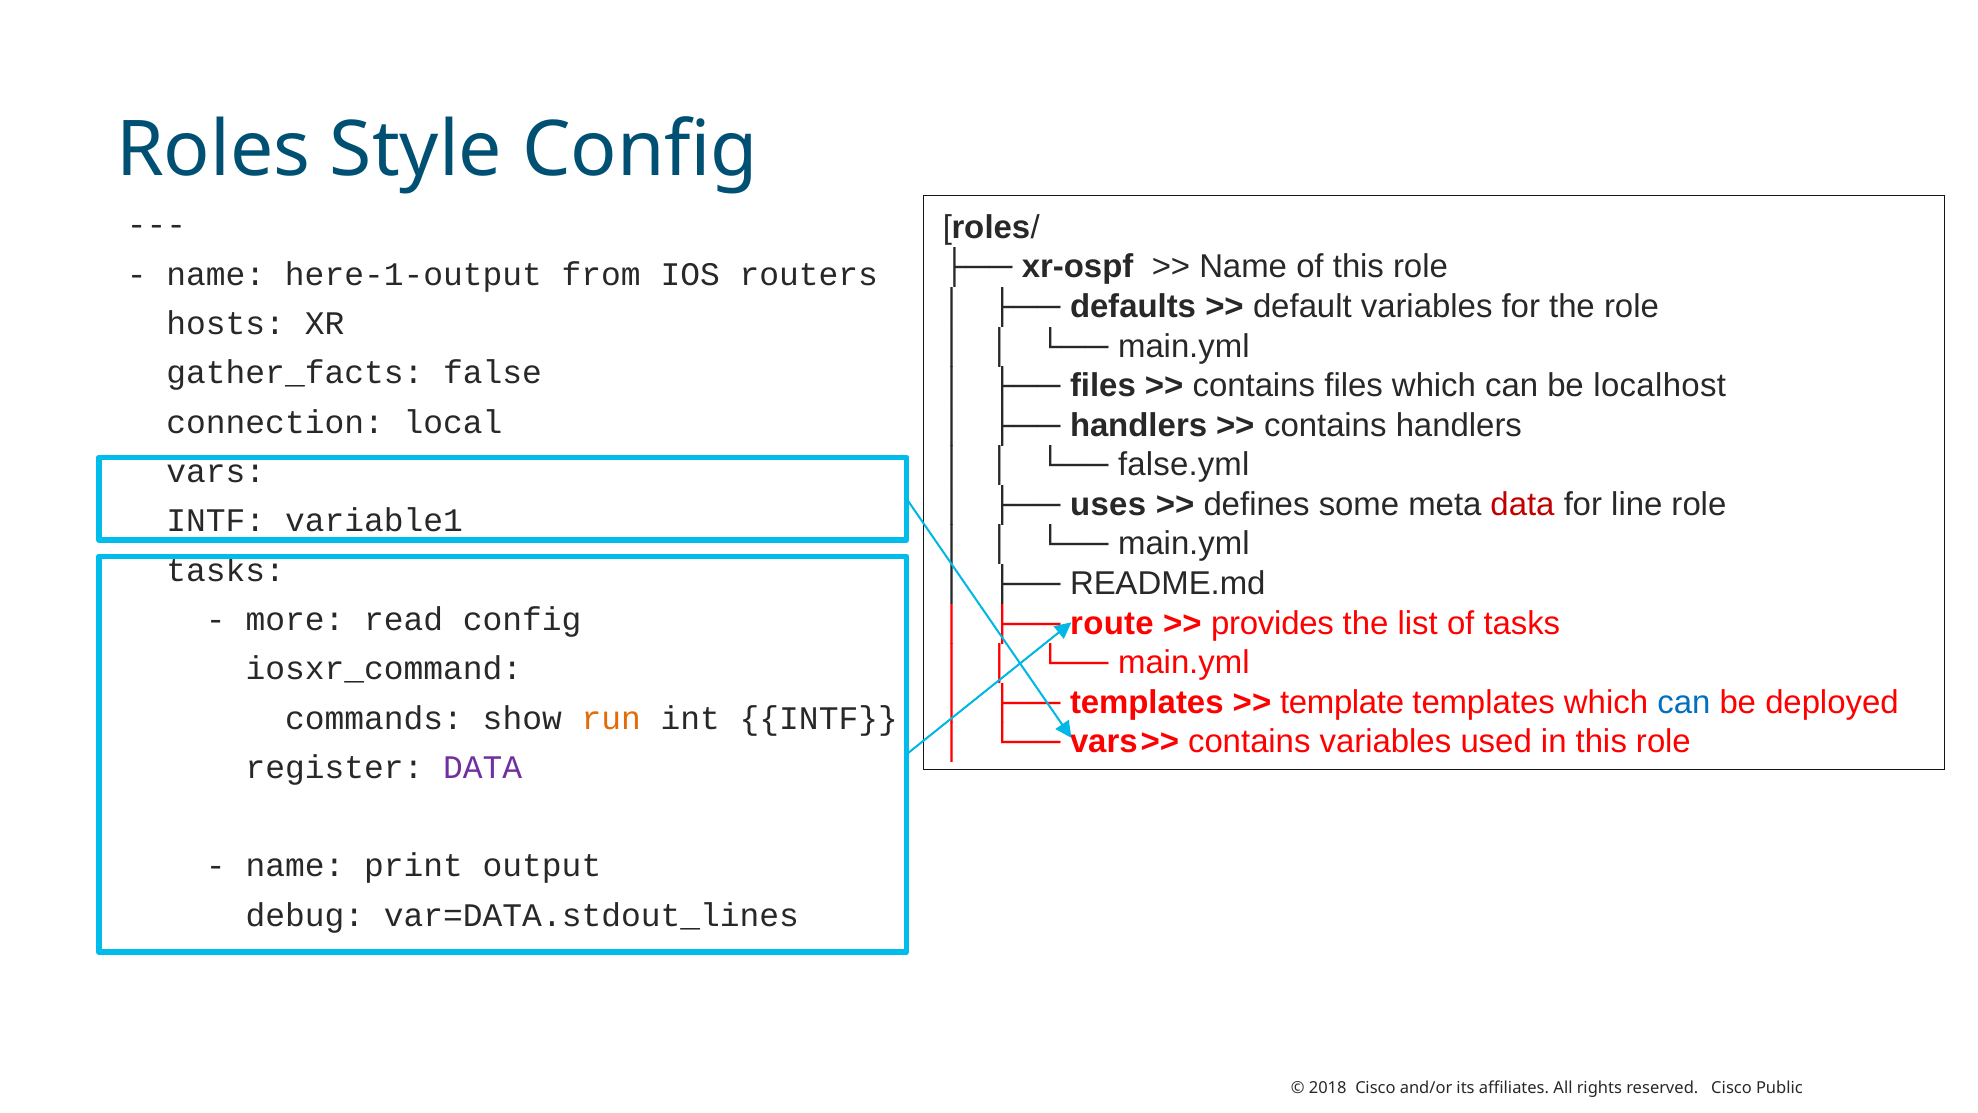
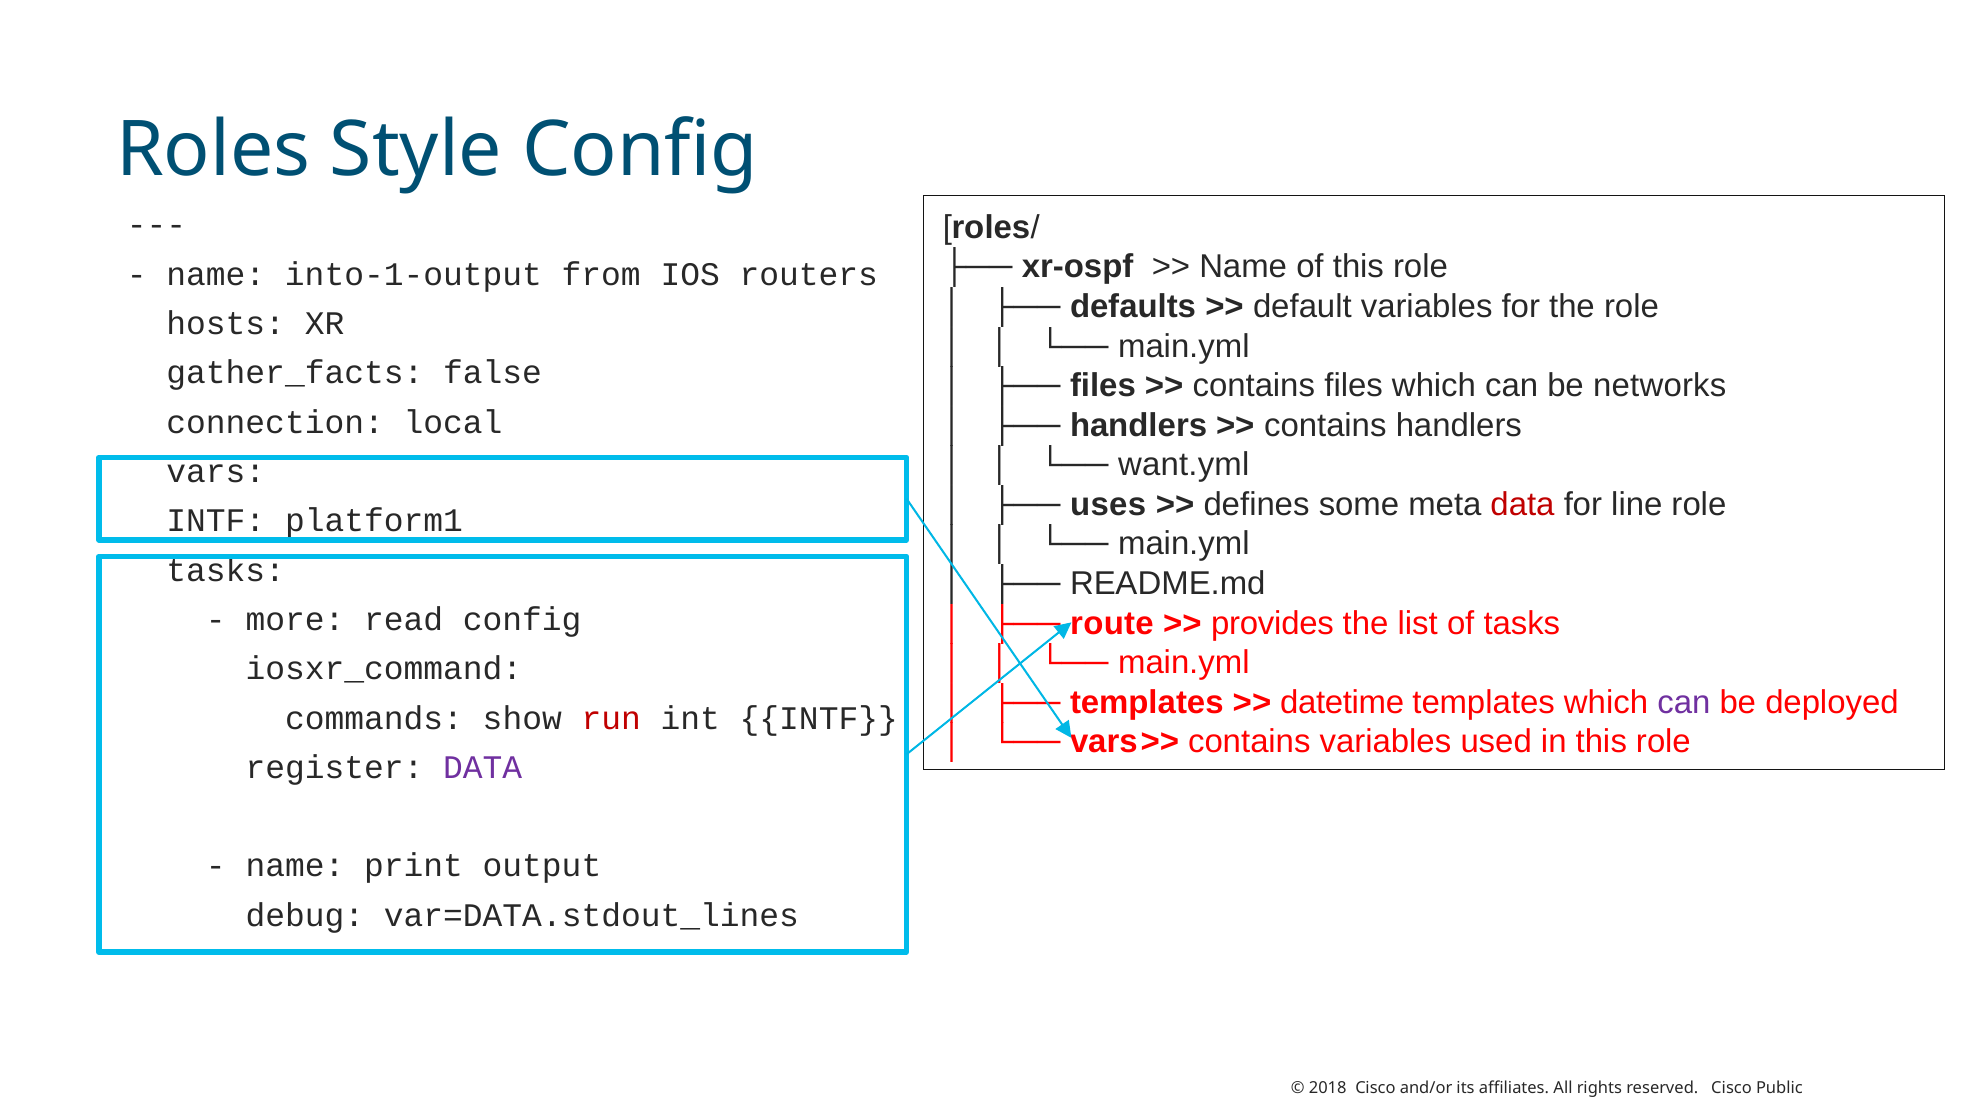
here-1-output: here-1-output -> into-1-output
localhost: localhost -> networks
false.yml: false.yml -> want.yml
variable1: variable1 -> platform1
template: template -> datetime
can at (1684, 702) colour: blue -> purple
run colour: orange -> red
